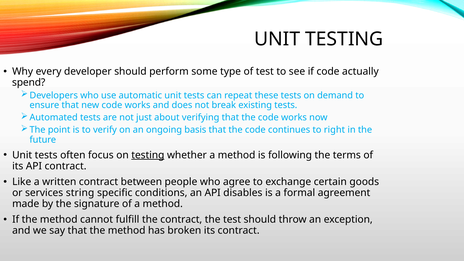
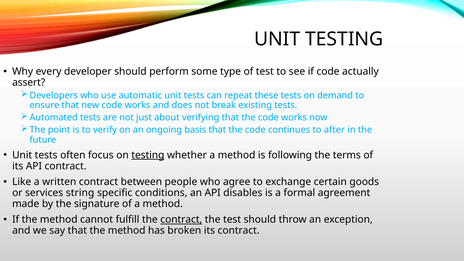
spend: spend -> assert
right: right -> after
contract at (181, 220) underline: none -> present
